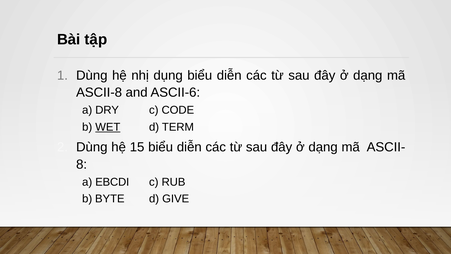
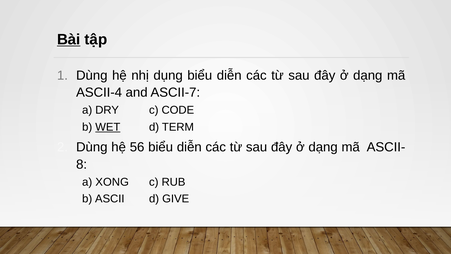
Bài underline: none -> present
ASCII-8: ASCII-8 -> ASCII-4
ASCII-6: ASCII-6 -> ASCII-7
15: 15 -> 56
EBCDI: EBCDI -> XONG
BYTE: BYTE -> ASCII
